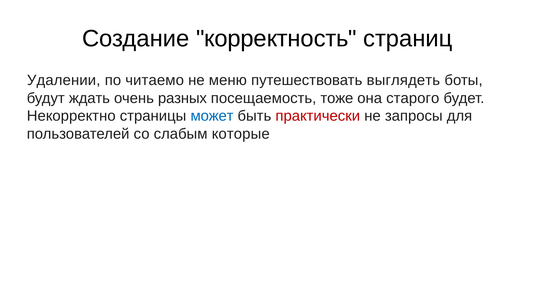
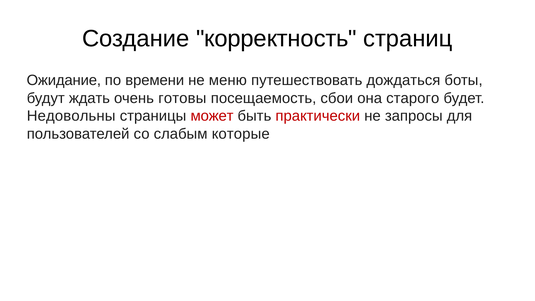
Удалении: Удалении -> Ожидание
читаемо: читаемо -> времени
выглядеть: выглядеть -> дождаться
разных: разных -> готовы
тоже: тоже -> сбои
Некорректно: Некорректно -> Недовольны
может colour: blue -> red
